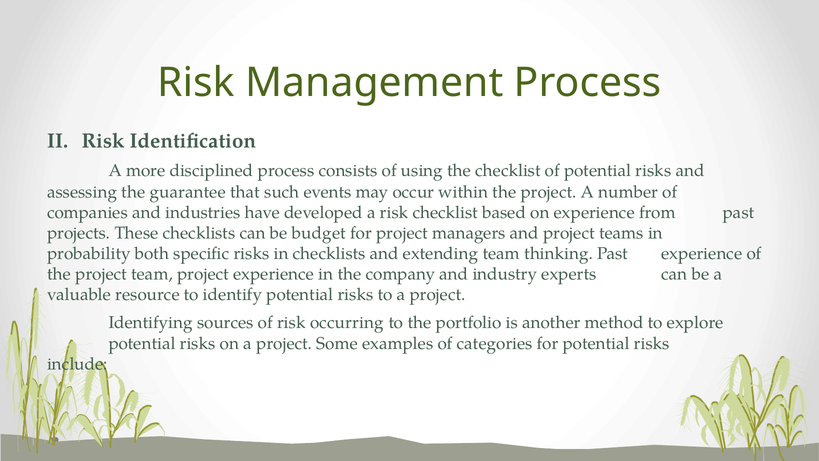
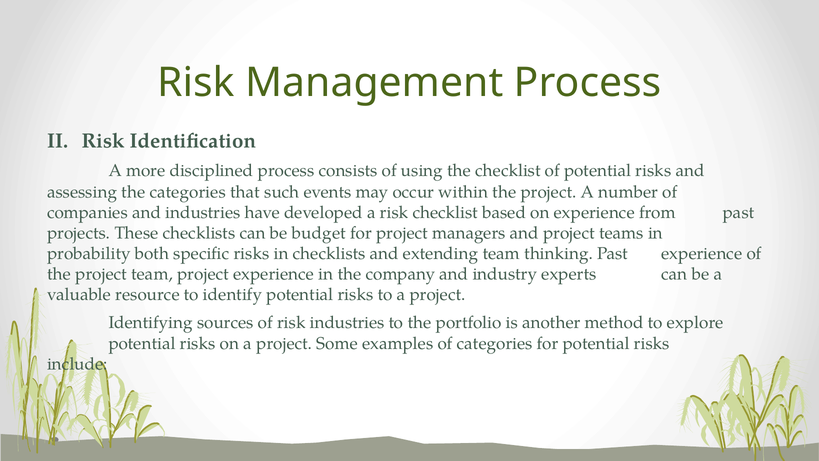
the guarantee: guarantee -> categories
risk occurring: occurring -> industries
